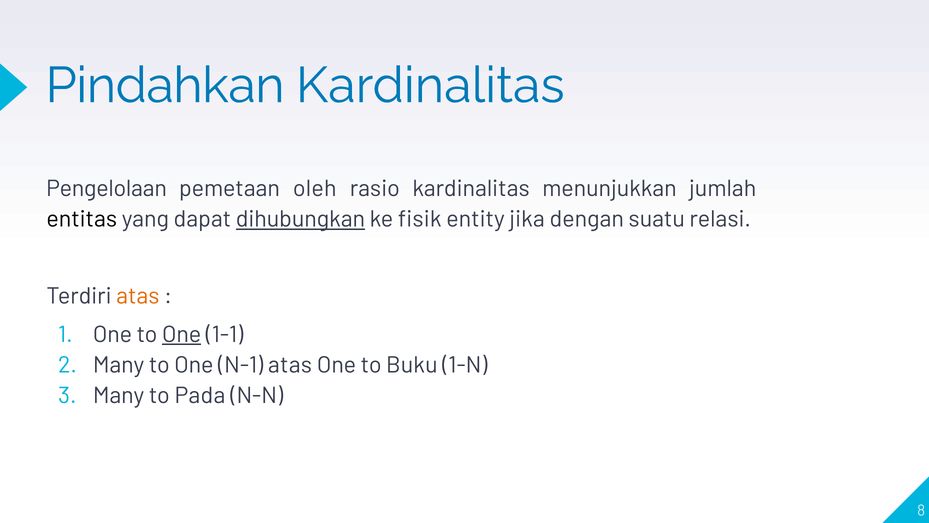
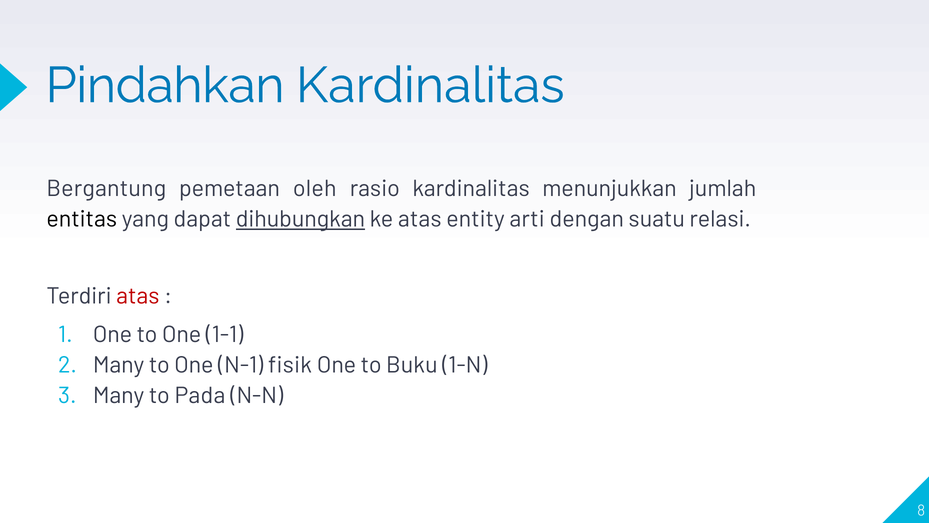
Pengelolaan: Pengelolaan -> Bergantung
ke fisik: fisik -> atas
jika: jika -> arti
atas at (138, 296) colour: orange -> red
One at (182, 334) underline: present -> none
N-1 atas: atas -> fisik
